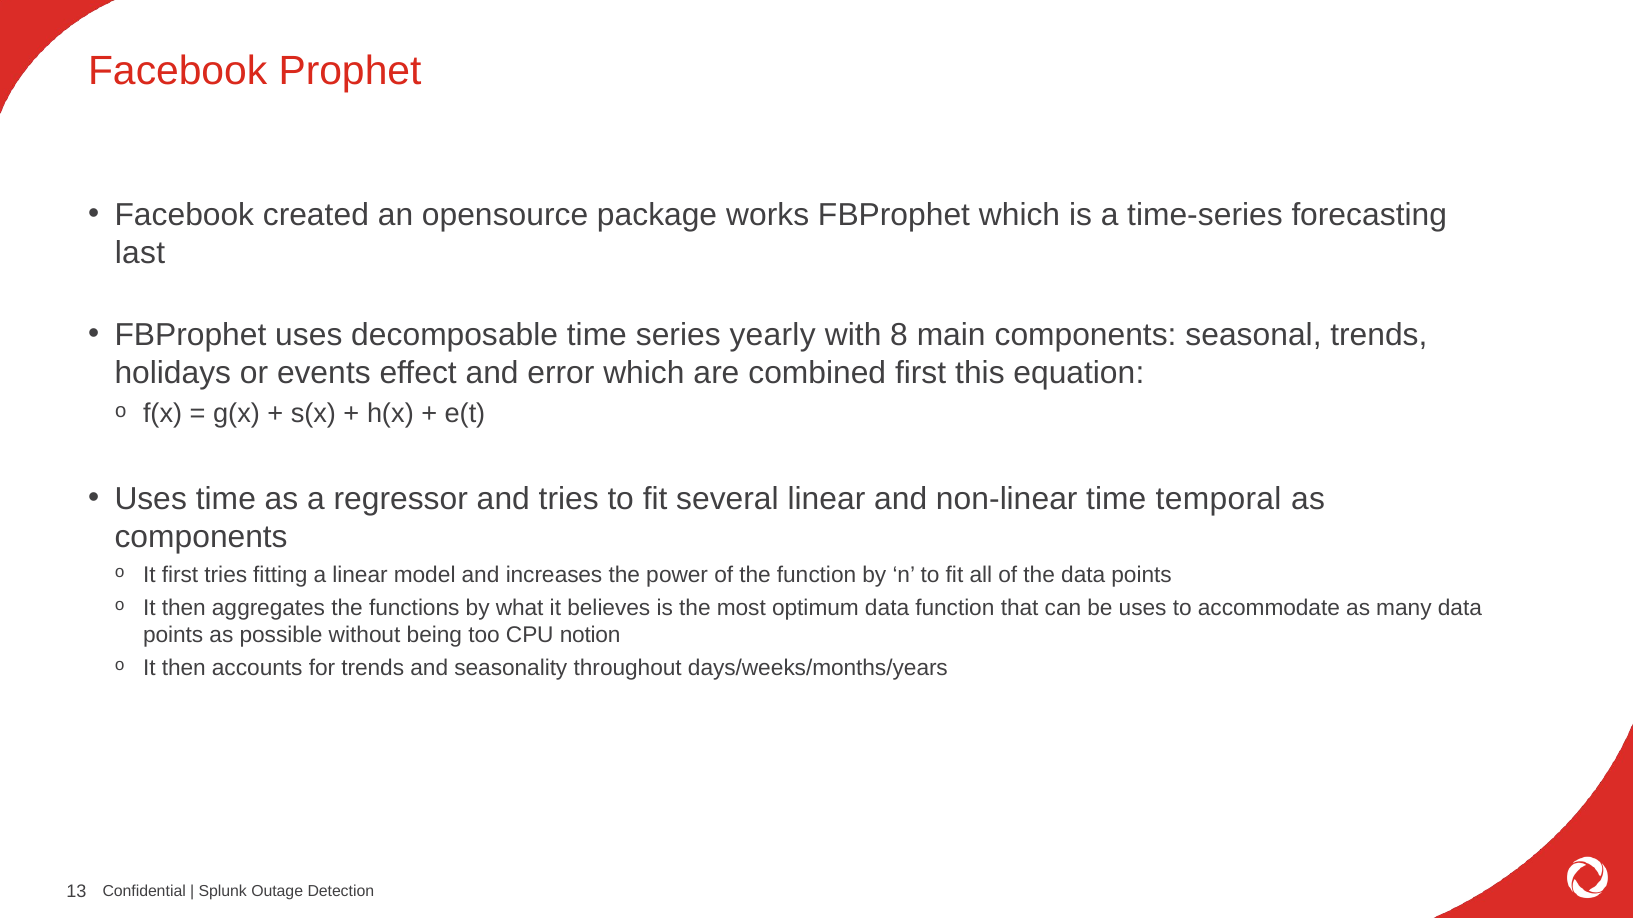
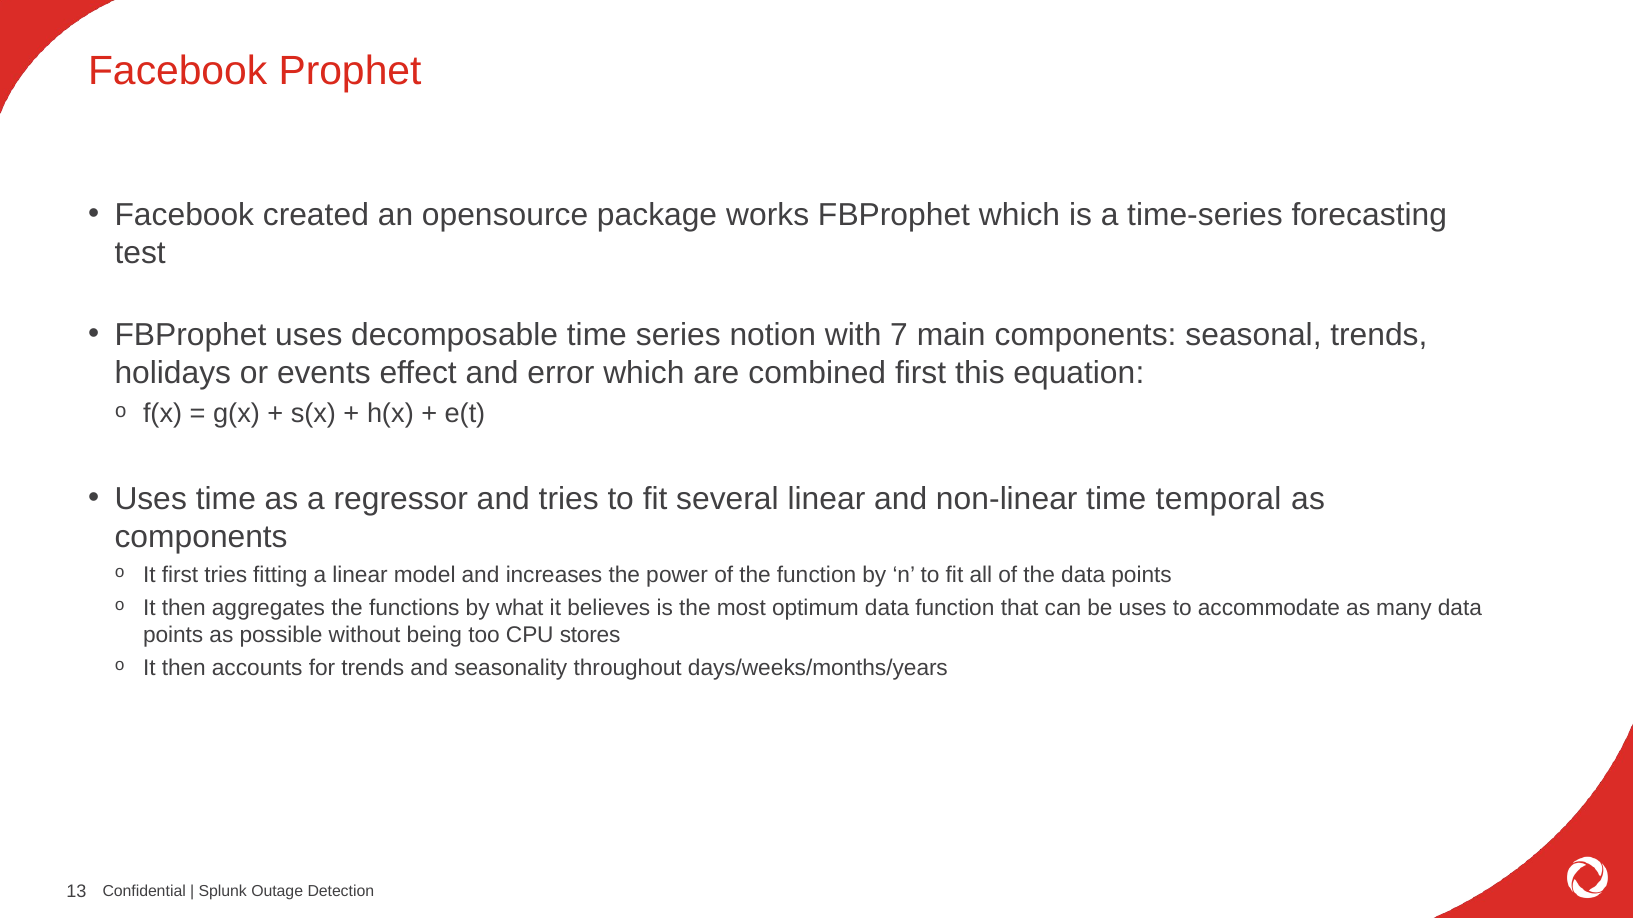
last: last -> test
yearly: yearly -> notion
8: 8 -> 7
notion: notion -> stores
